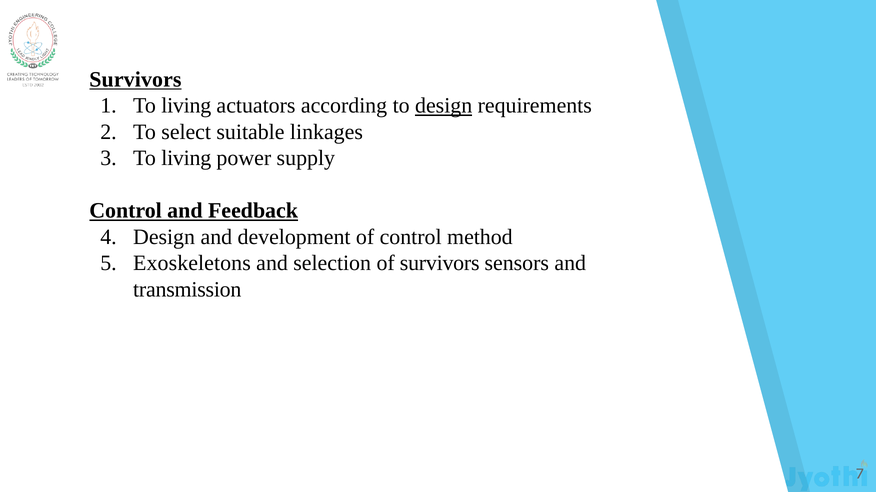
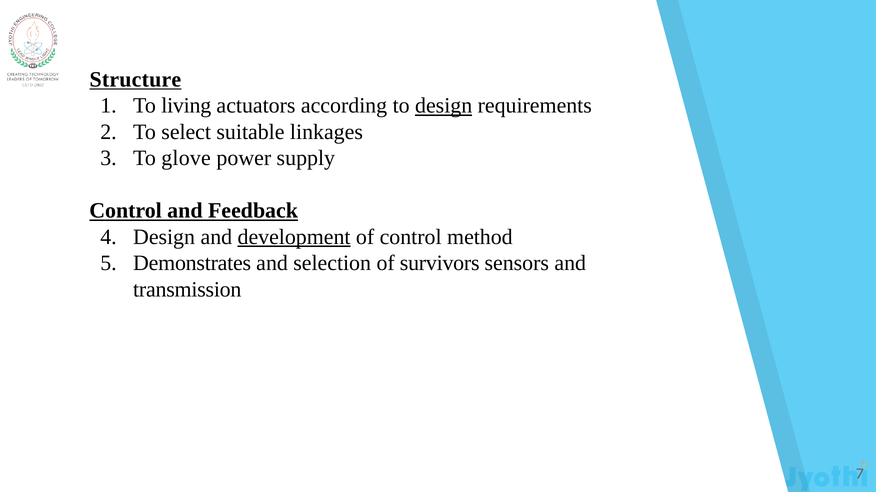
Survivors at (135, 80): Survivors -> Structure
living at (186, 158): living -> glove
development underline: none -> present
Exoskeletons: Exoskeletons -> Demonstrates
